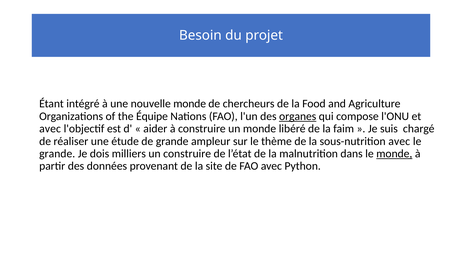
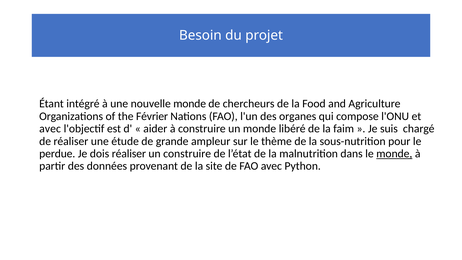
Équipe: Équipe -> Février
organes underline: present -> none
sous-nutrition avec: avec -> pour
grande at (57, 154): grande -> perdue
dois milliers: milliers -> réaliser
